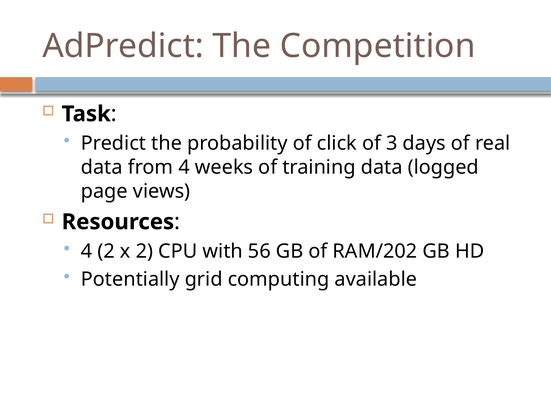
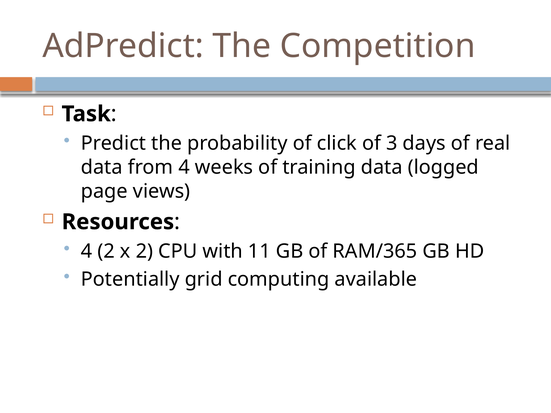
56: 56 -> 11
RAM/202: RAM/202 -> RAM/365
